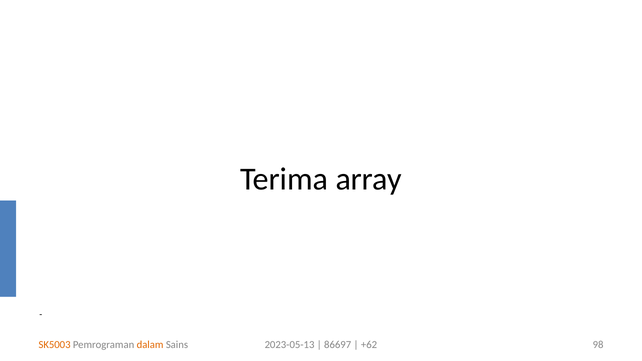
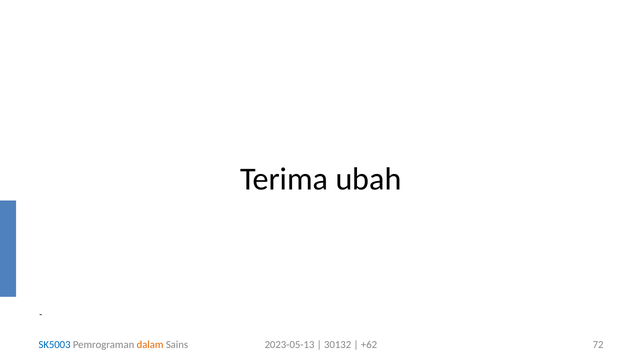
array: array -> ubah
SK5003 colour: orange -> blue
86697: 86697 -> 30132
98: 98 -> 72
